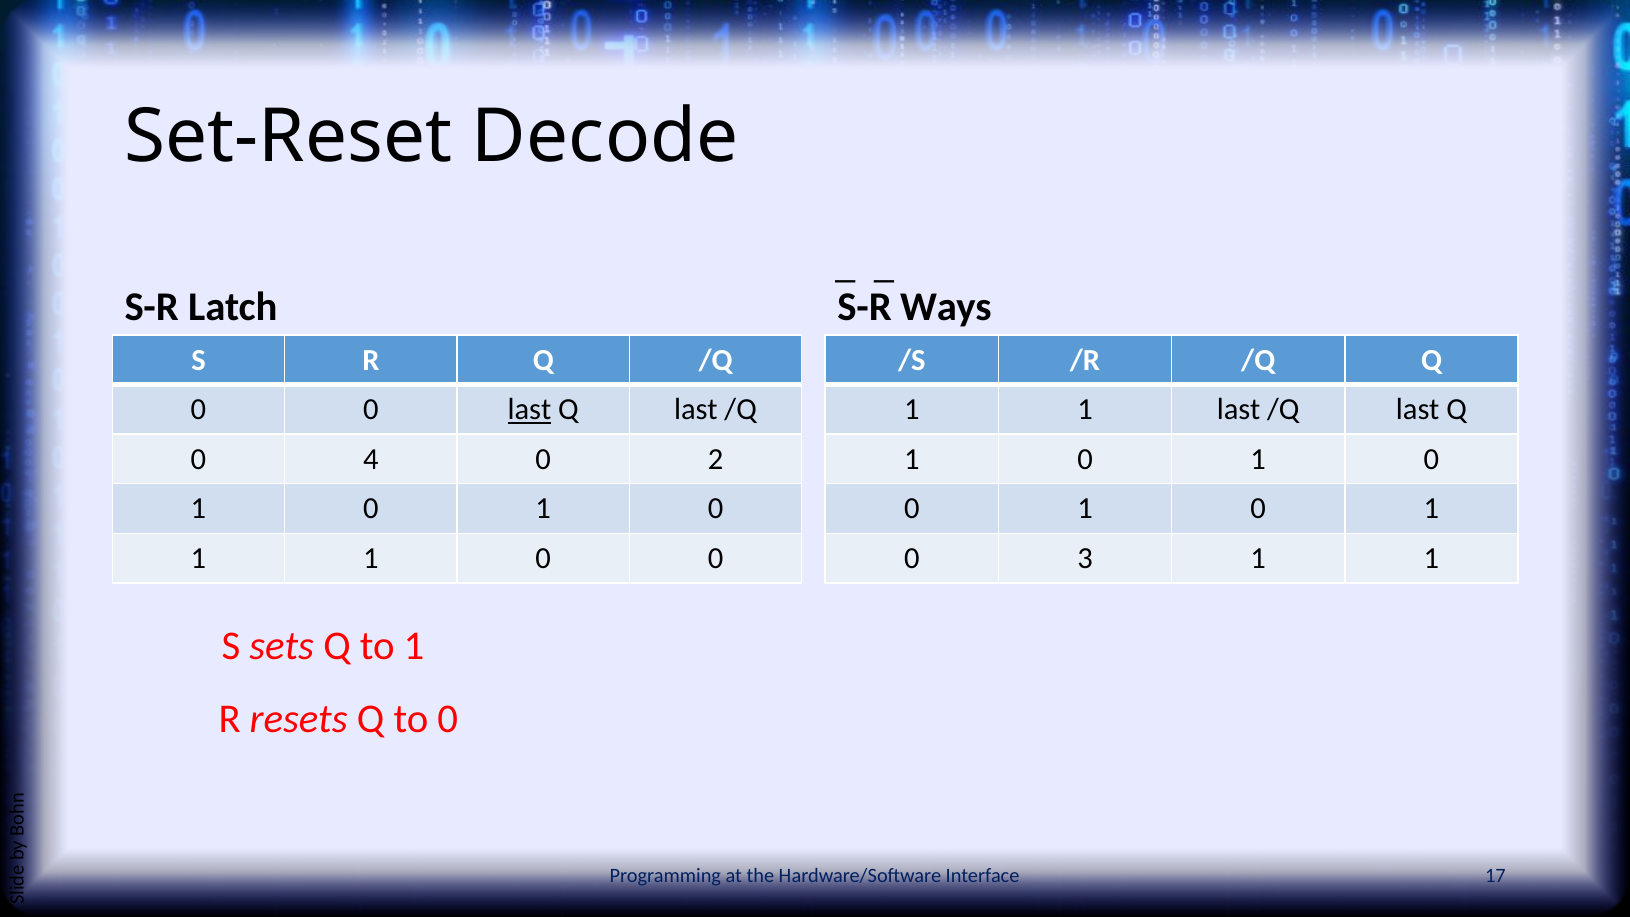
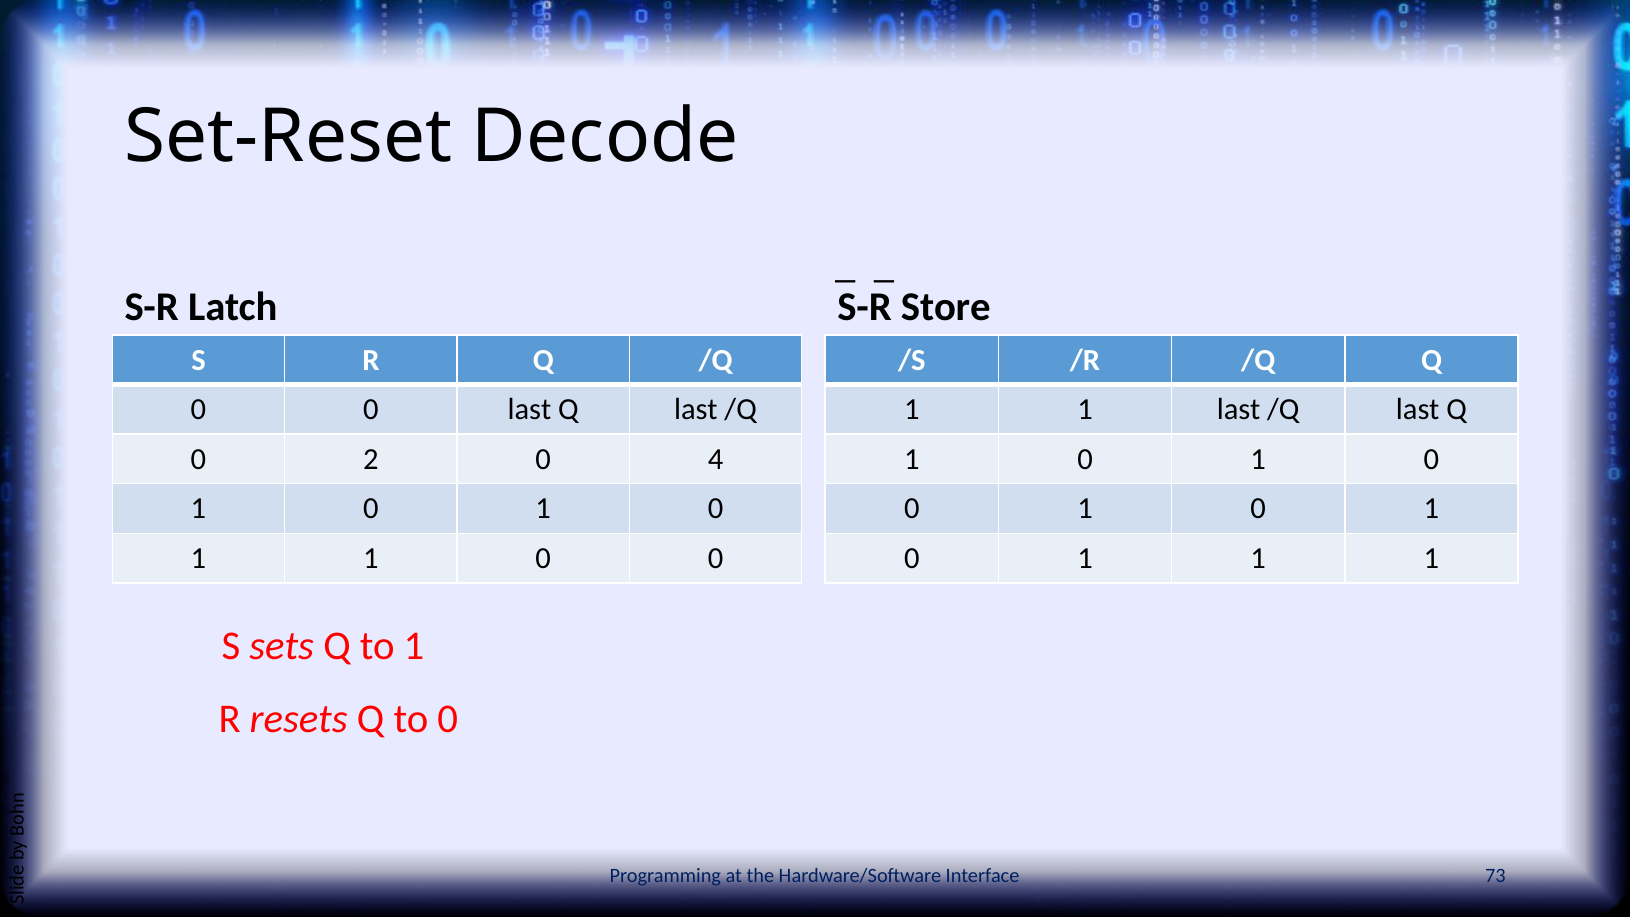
Ways: Ways -> Store
last at (529, 410) underline: present -> none
4: 4 -> 2
2: 2 -> 4
3 at (1085, 558): 3 -> 1
17: 17 -> 73
